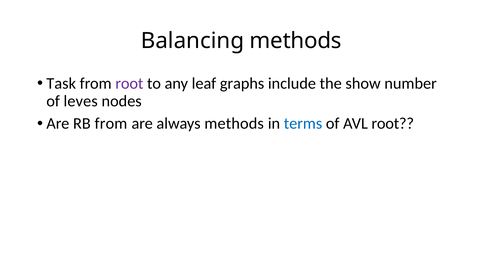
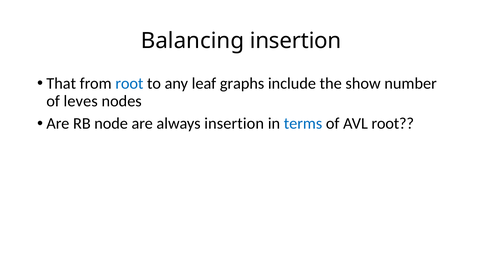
Balancing methods: methods -> insertion
Task: Task -> That
root at (129, 84) colour: purple -> blue
RB from: from -> node
always methods: methods -> insertion
